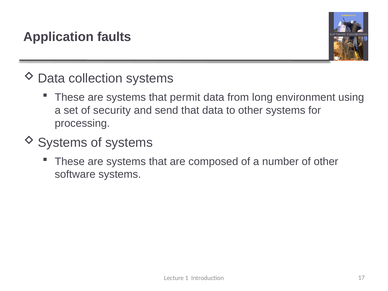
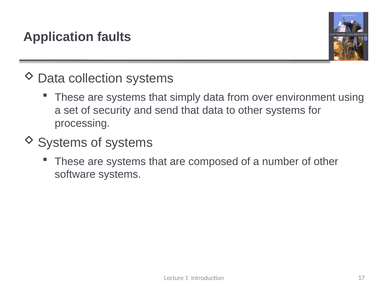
permit: permit -> simply
long: long -> over
